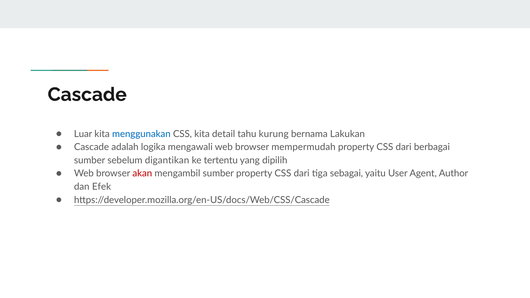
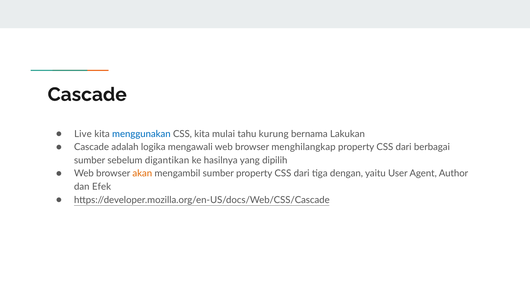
Luar: Luar -> Live
detail: detail -> mulai
mempermudah: mempermudah -> menghilangkap
tertentu: tertentu -> hasilnya
akan colour: red -> orange
sebagai: sebagai -> dengan
